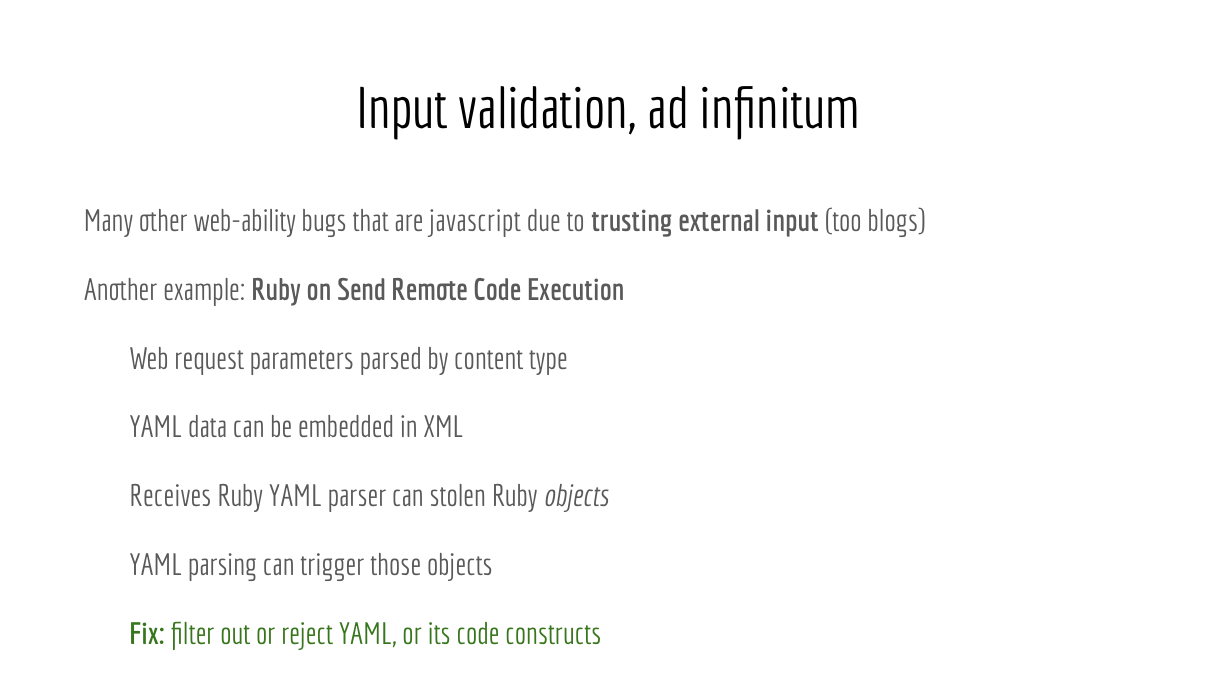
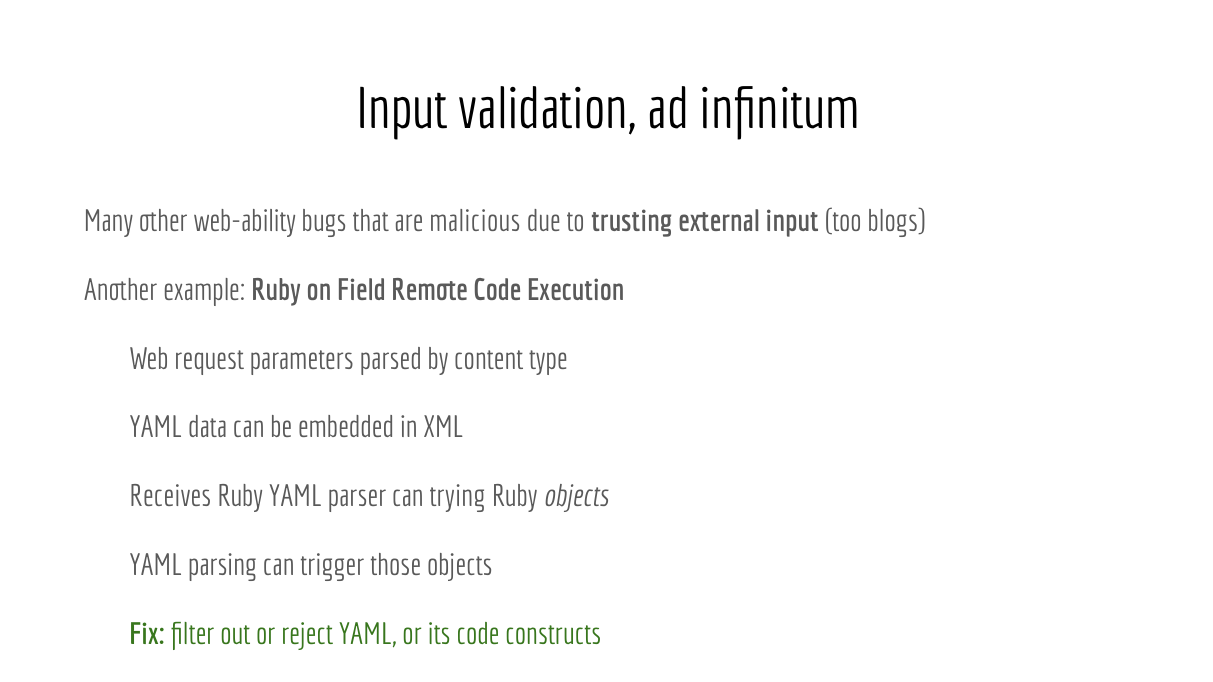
javascript: javascript -> malicious
Send: Send -> Field
stolen: stolen -> trying
